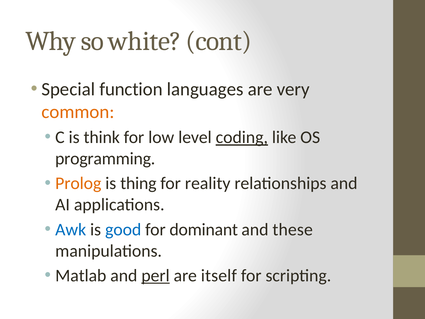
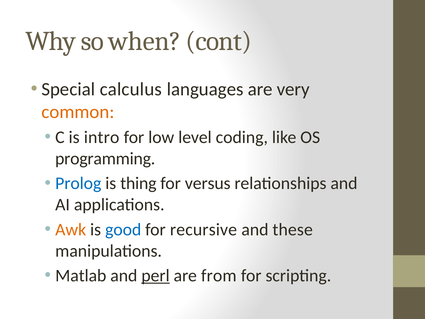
white: white -> when
function: function -> calculus
think: think -> intro
coding underline: present -> none
Prolog colour: orange -> blue
reality: reality -> versus
Awk colour: blue -> orange
dominant: dominant -> recursive
itself: itself -> from
